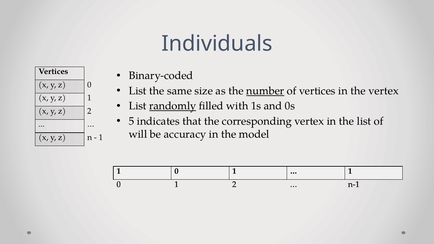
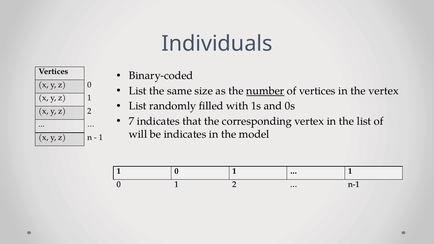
randomly underline: present -> none
5: 5 -> 7
be accuracy: accuracy -> indicates
